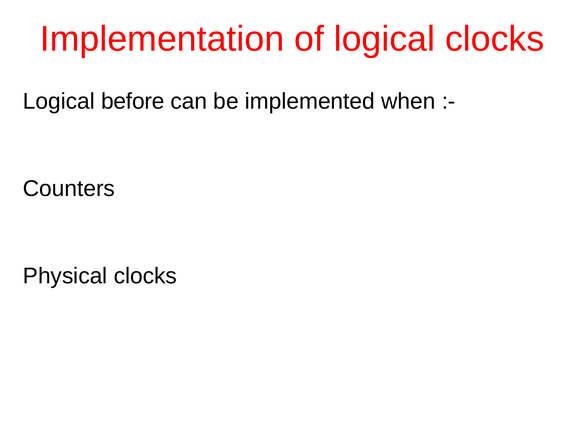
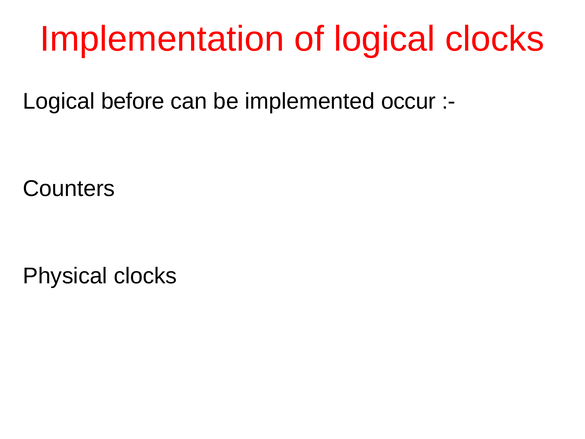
when: when -> occur
